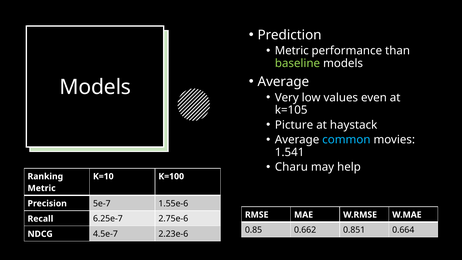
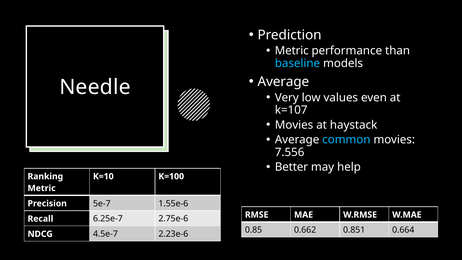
baseline colour: light green -> light blue
Models at (95, 87): Models -> Needle
k=105: k=105 -> k=107
Picture at (294, 125): Picture -> Movies
1.541: 1.541 -> 7.556
Charu: Charu -> Better
